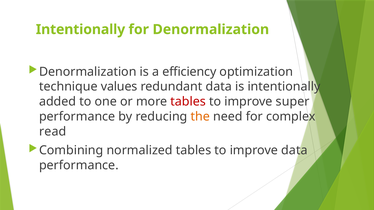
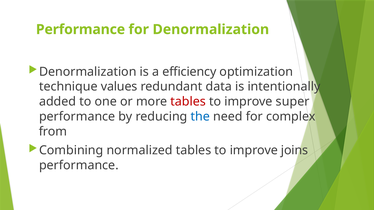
Intentionally at (81, 29): Intentionally -> Performance
the colour: orange -> blue
read: read -> from
improve data: data -> joins
